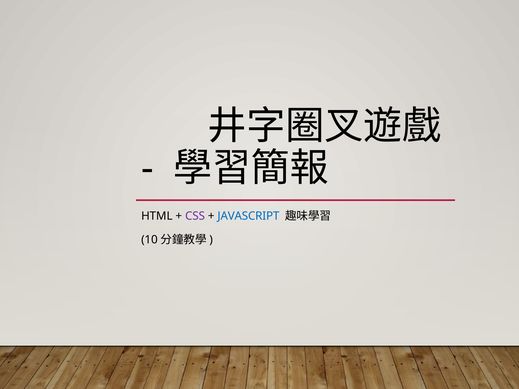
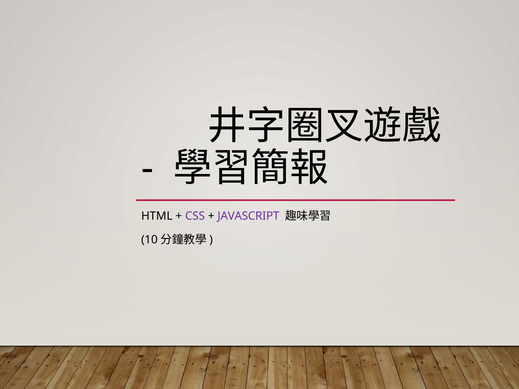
JAVASCRIPT colour: blue -> purple
